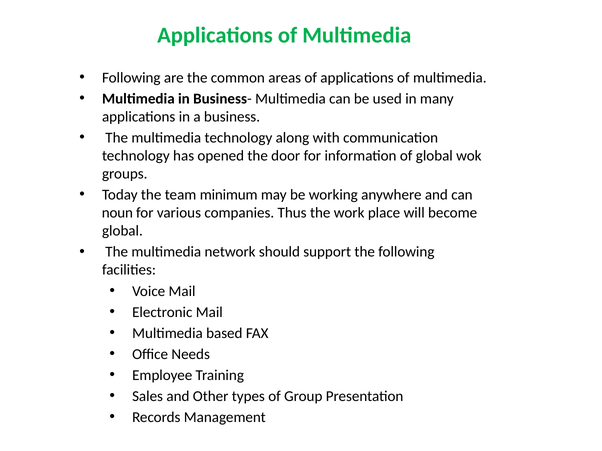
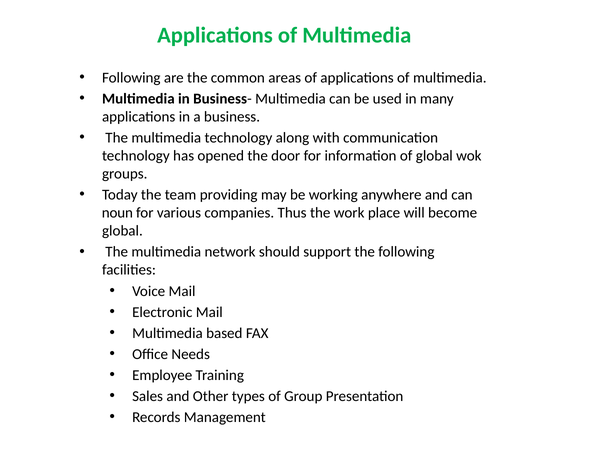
minimum: minimum -> providing
